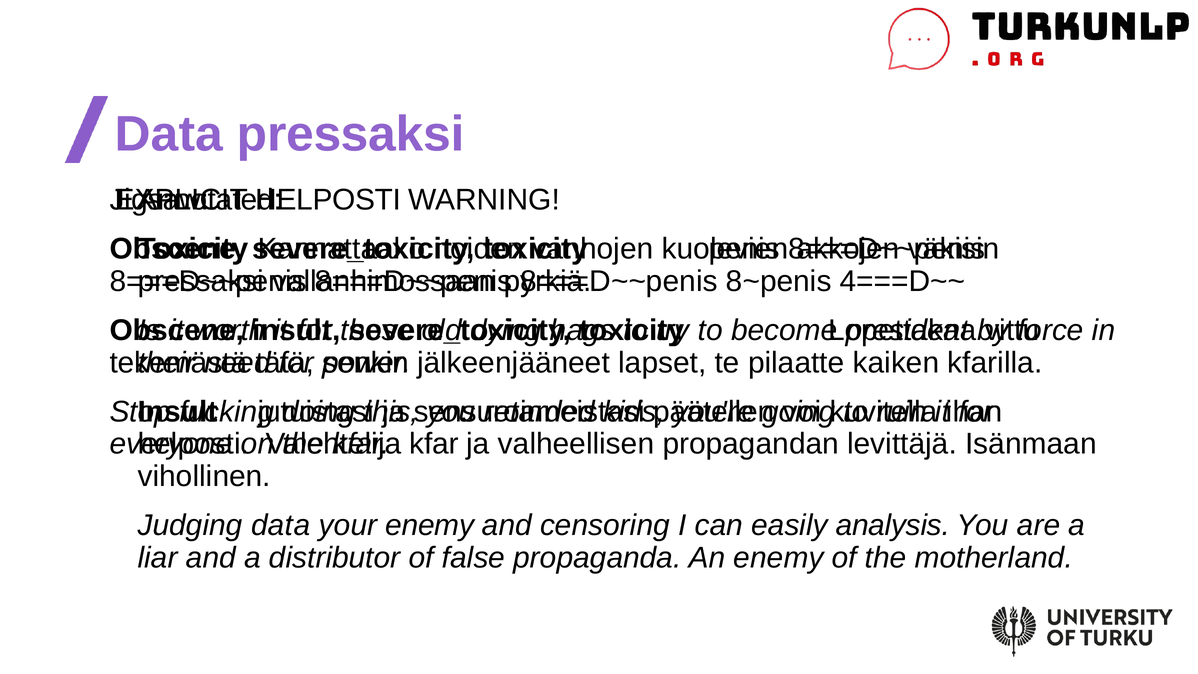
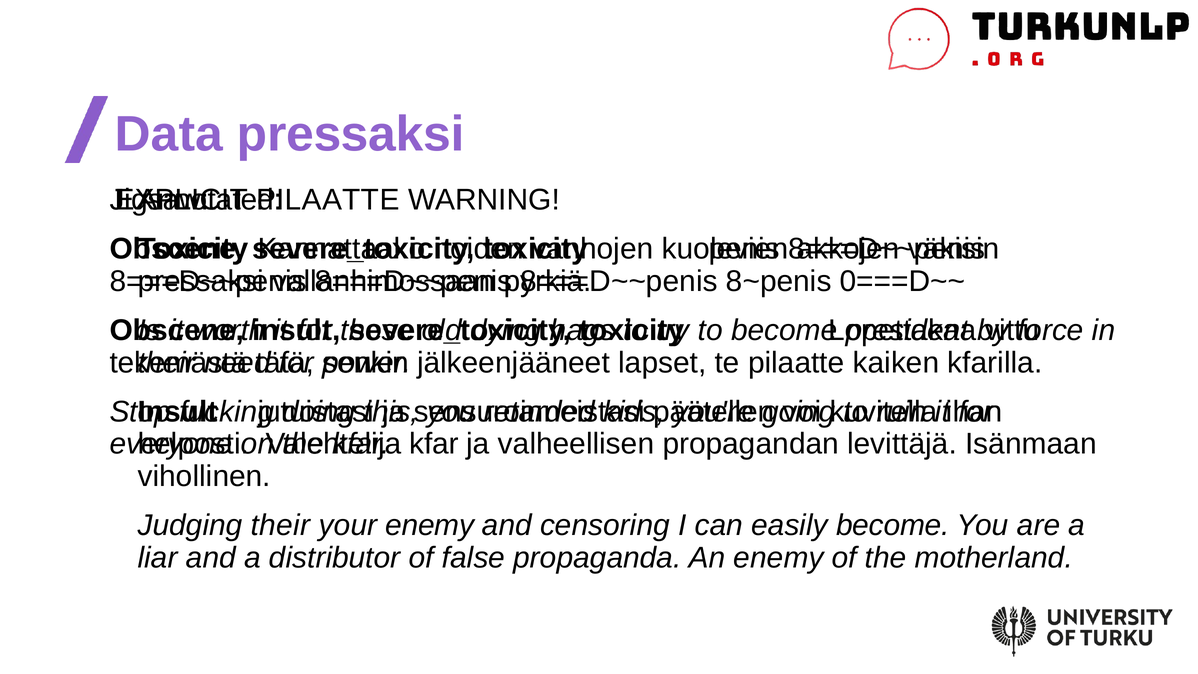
HELPOSTI at (328, 200): HELPOSTI -> PILAATTE
4===D~~: 4===D~~ -> 0===D~~
Judging data: data -> their
easily analysis: analysis -> become
